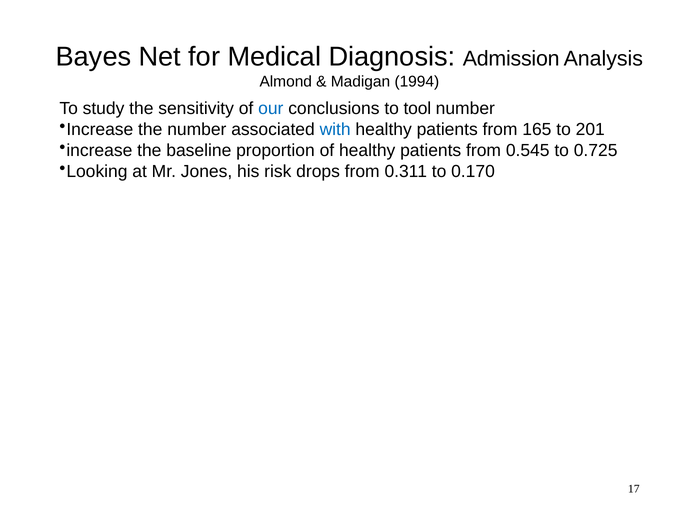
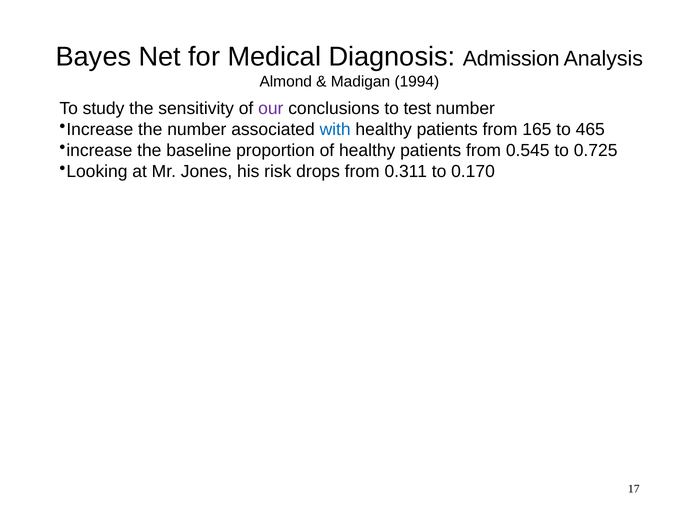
our colour: blue -> purple
tool: tool -> test
201: 201 -> 465
